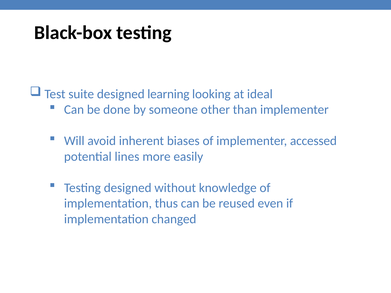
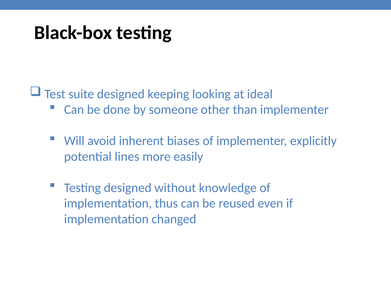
learning: learning -> keeping
accessed: accessed -> explicitly
